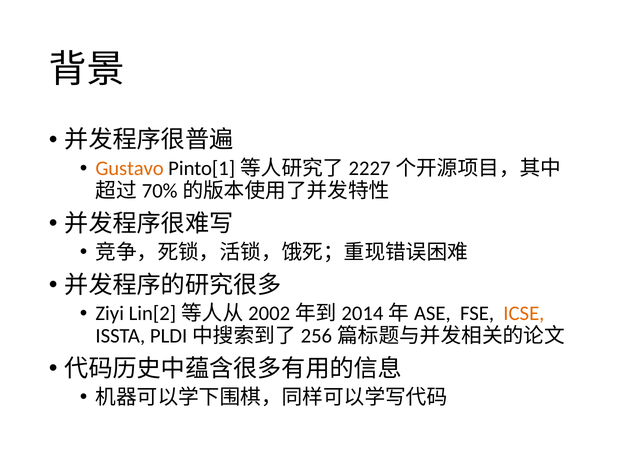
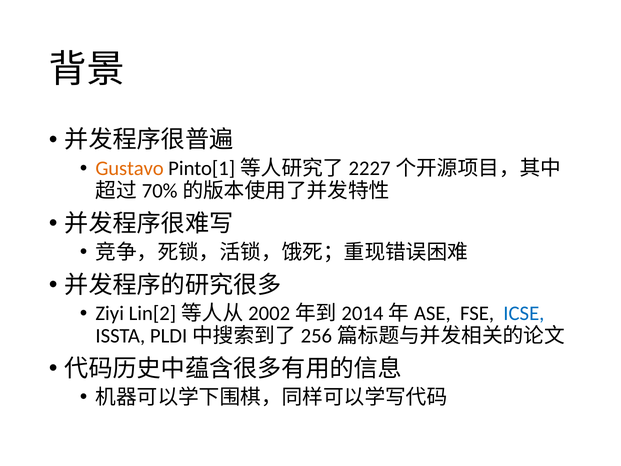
ICSE colour: orange -> blue
